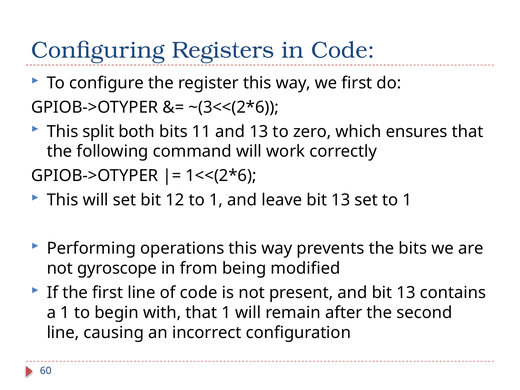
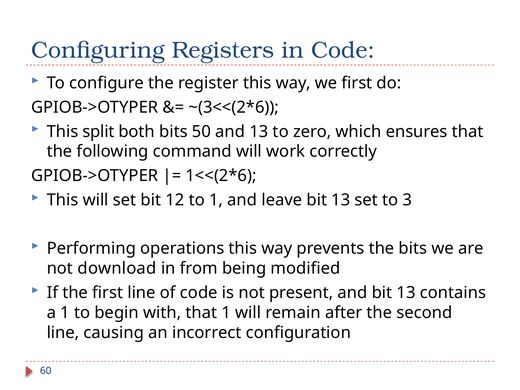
11: 11 -> 50
set to 1: 1 -> 3
gyroscope: gyroscope -> download
